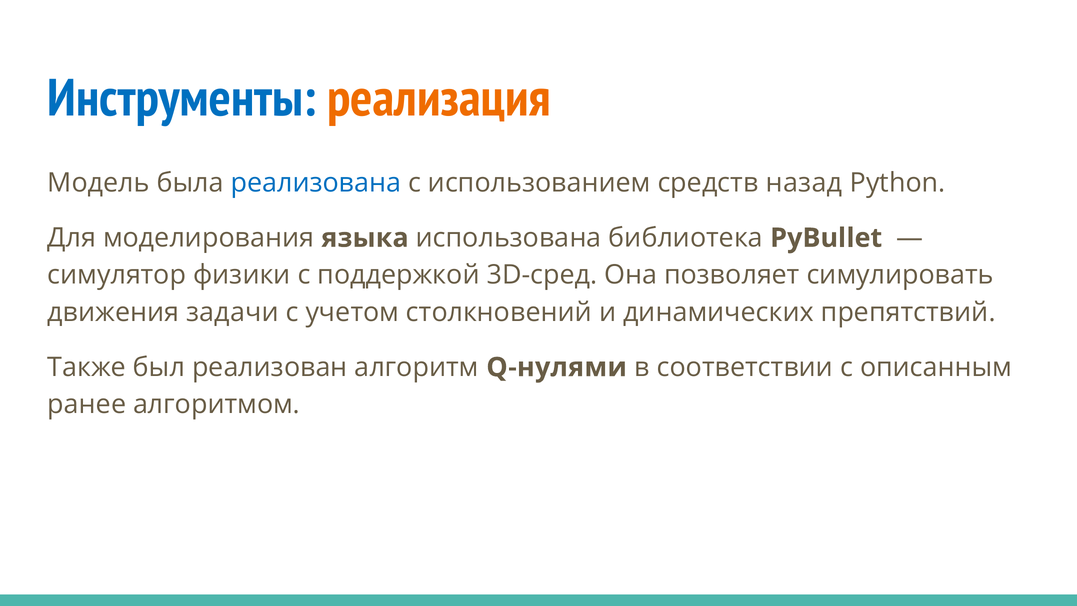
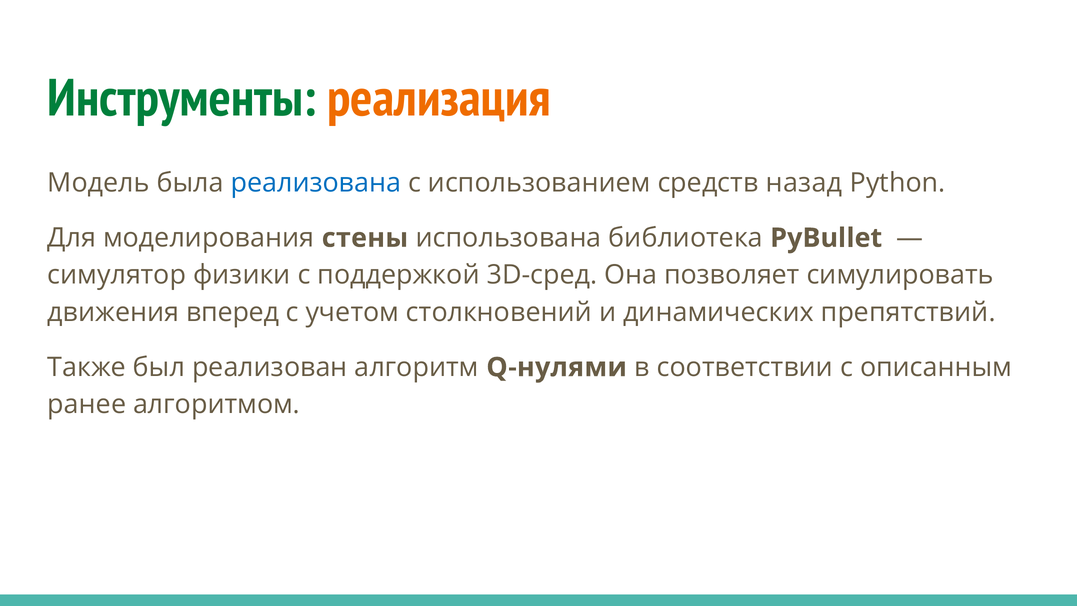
Инструменты colour: blue -> green
языка: языка -> стены
задачи: задачи -> вперед
